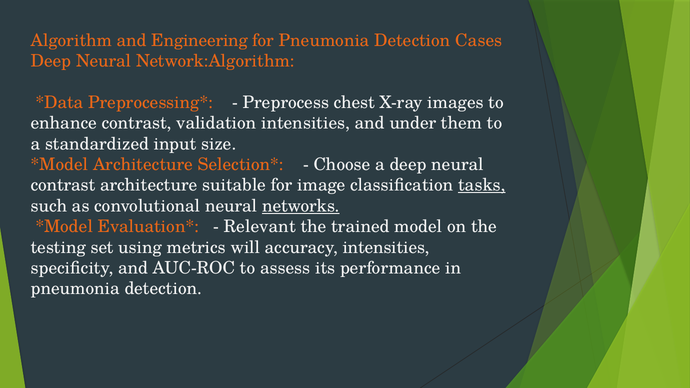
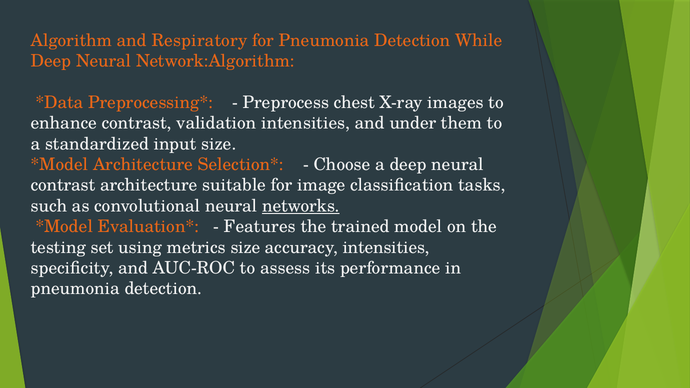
Engineering: Engineering -> Respiratory
Cases: Cases -> While
tasks underline: present -> none
Relevant: Relevant -> Features
metrics will: will -> size
